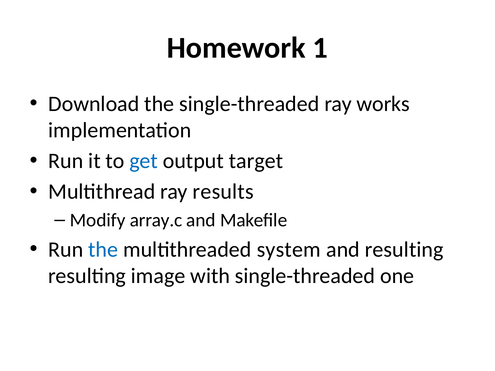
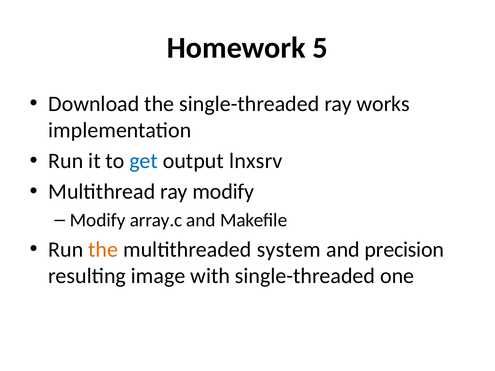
1: 1 -> 5
target: target -> lnxsrv
ray results: results -> modify
the at (103, 250) colour: blue -> orange
and resulting: resulting -> precision
